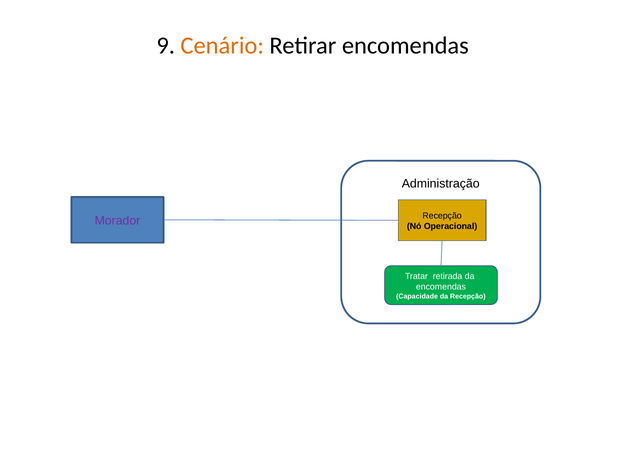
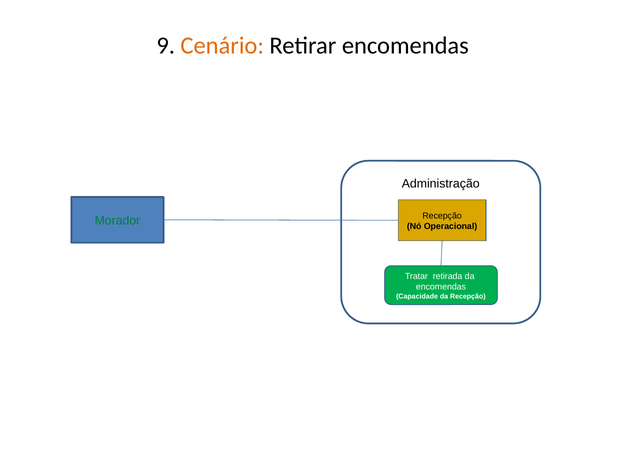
Morador colour: purple -> green
